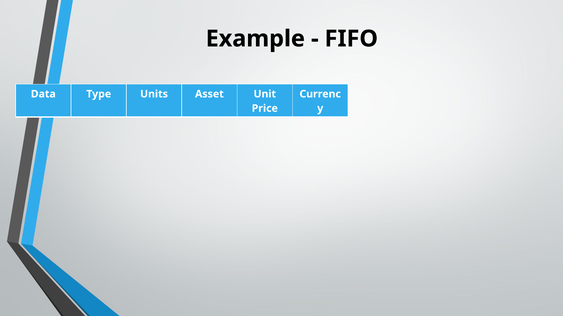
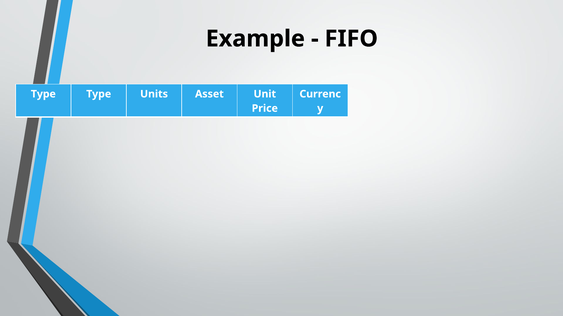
Data at (43, 94): Data -> Type
